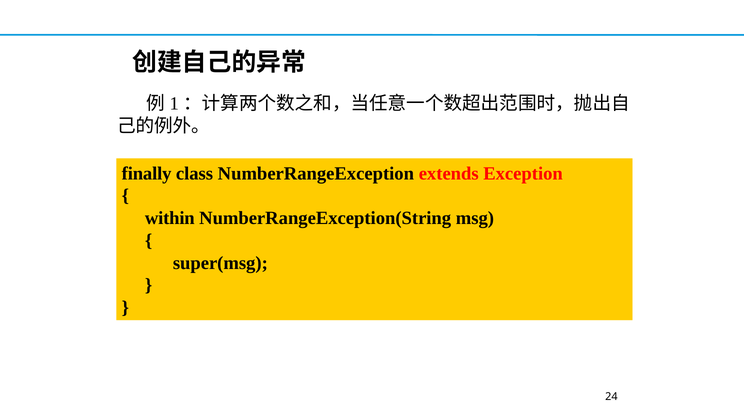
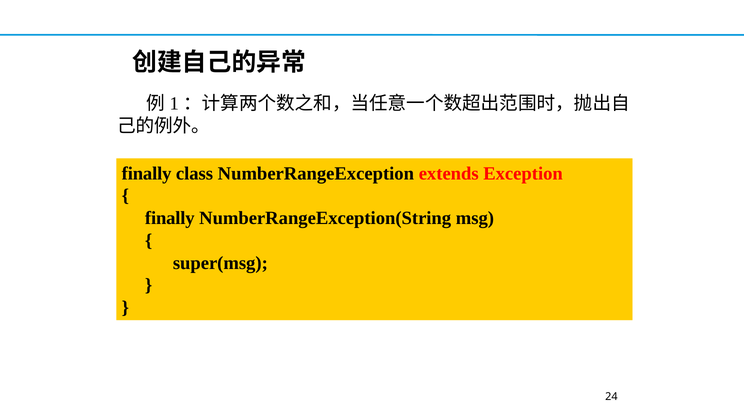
within at (170, 218): within -> finally
